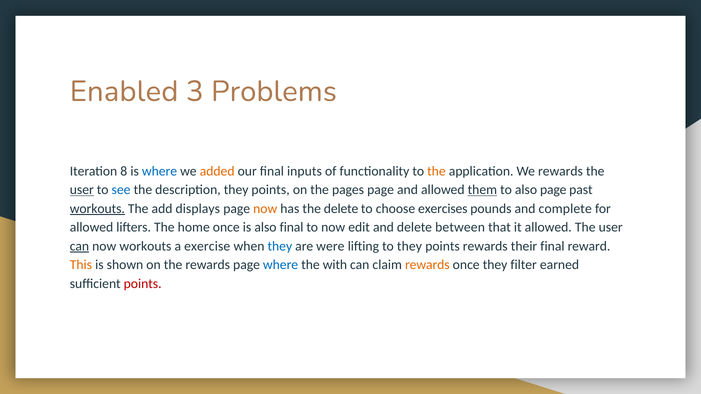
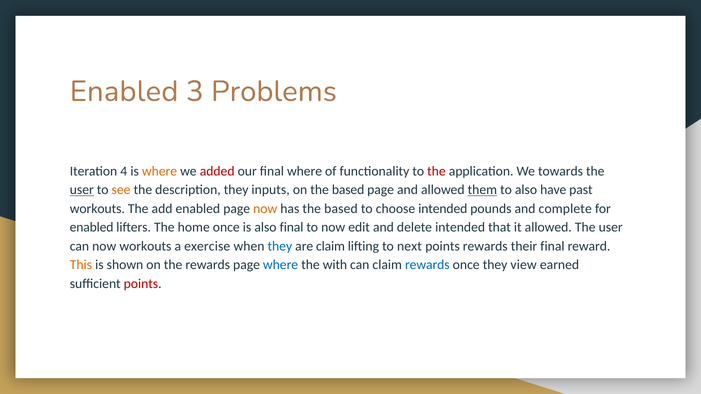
8: 8 -> 4
where at (160, 171) colour: blue -> orange
added colour: orange -> red
final inputs: inputs -> where
the at (436, 171) colour: orange -> red
We rewards: rewards -> towards
see colour: blue -> orange
description they points: points -> inputs
on the pages: pages -> based
also page: page -> have
workouts at (97, 209) underline: present -> none
add displays: displays -> enabled
has the delete: delete -> based
choose exercises: exercises -> intended
allowed at (92, 228): allowed -> enabled
delete between: between -> intended
can at (79, 246) underline: present -> none
are were: were -> claim
to they: they -> next
rewards at (427, 265) colour: orange -> blue
filter: filter -> view
